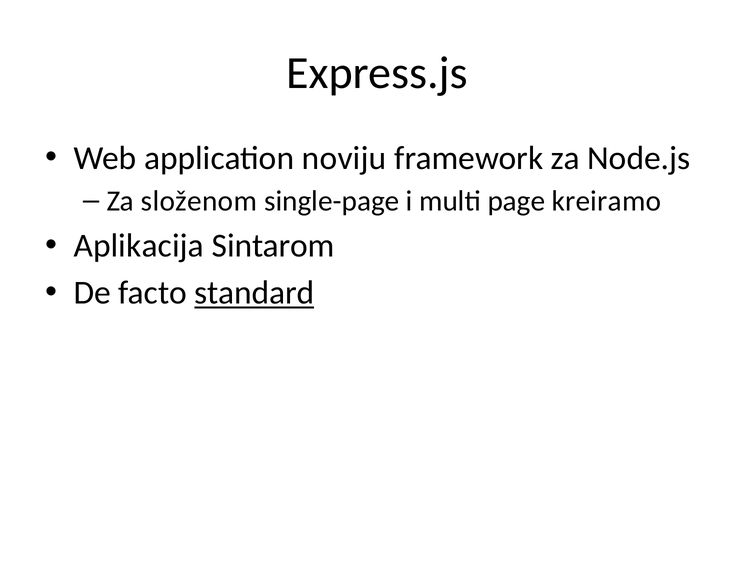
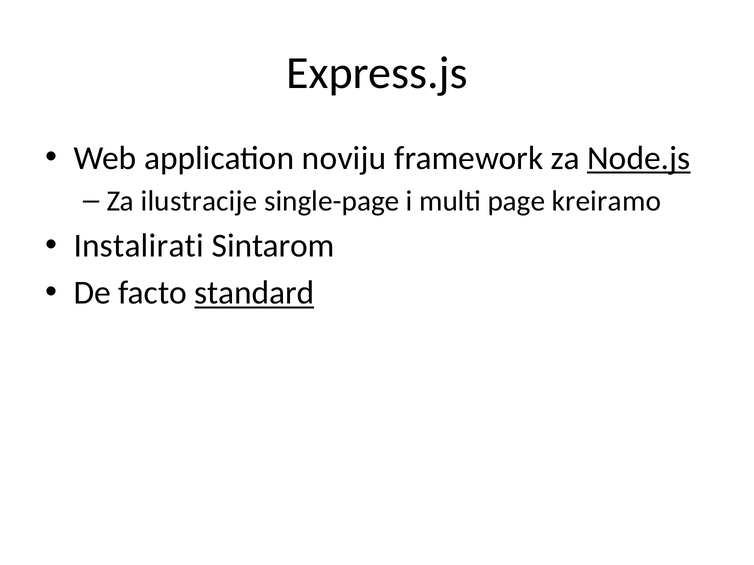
Node.js underline: none -> present
složenom: složenom -> ilustracije
Aplikacija: Aplikacija -> Instalirati
